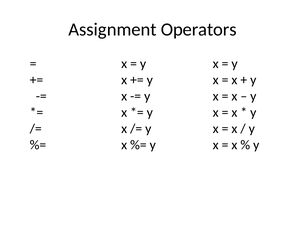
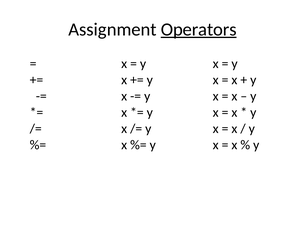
Operators underline: none -> present
